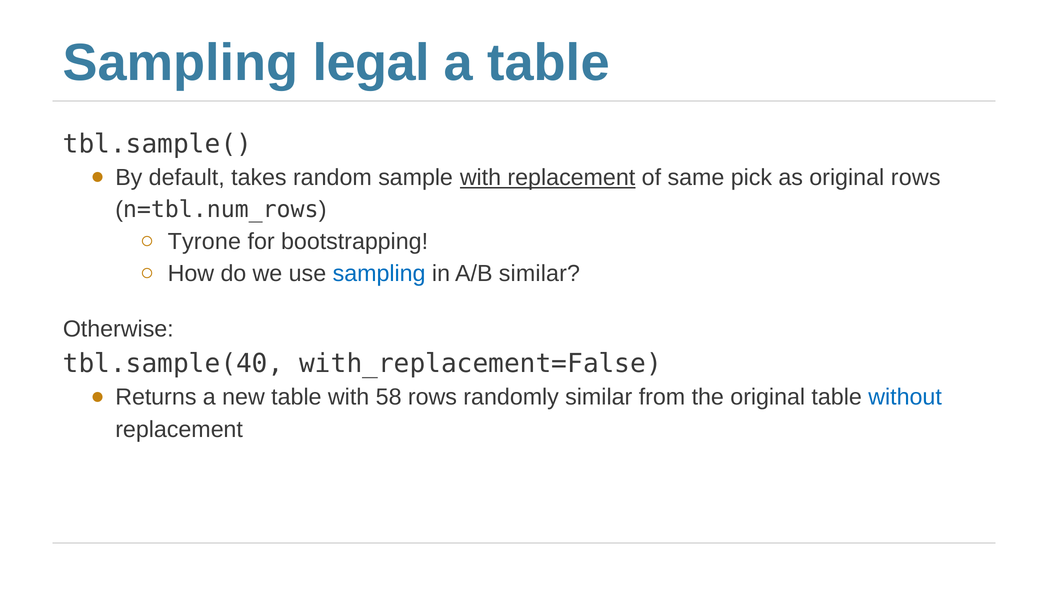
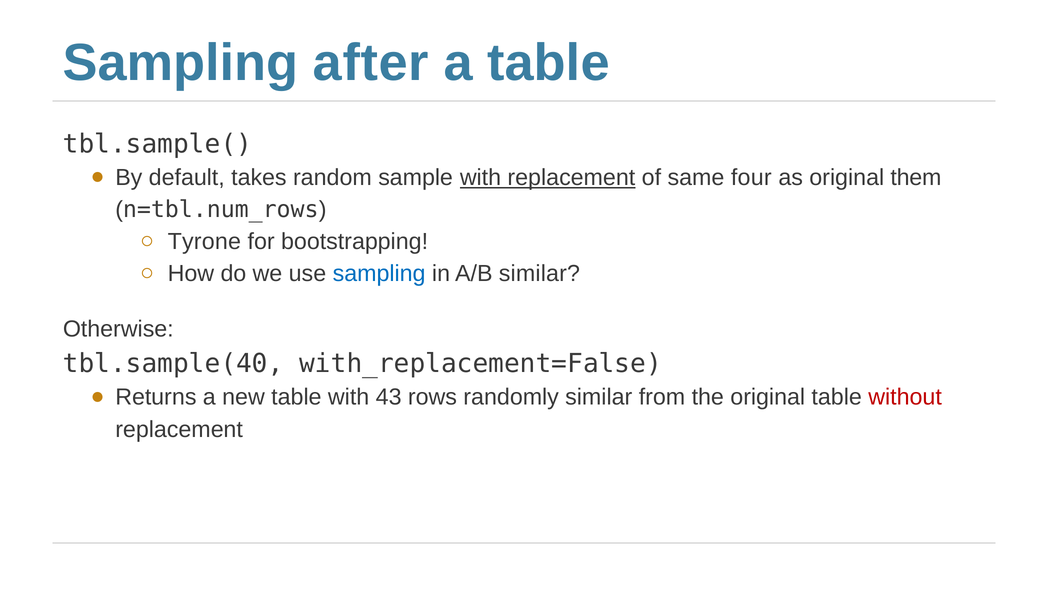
legal: legal -> after
pick: pick -> four
original rows: rows -> them
58: 58 -> 43
without colour: blue -> red
